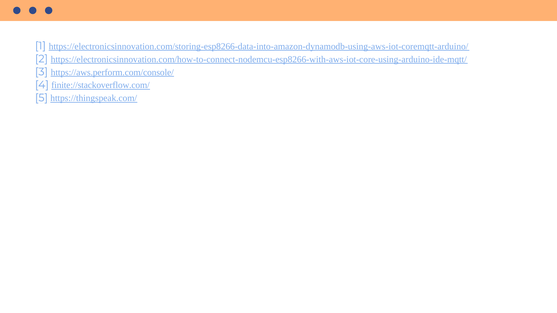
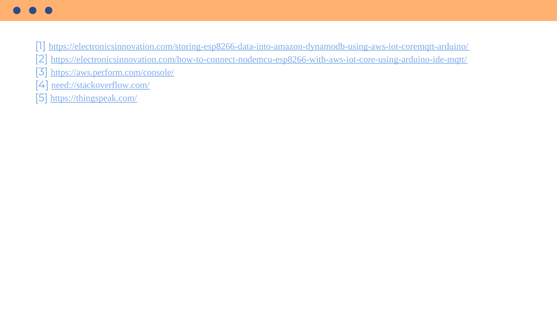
finite://stackoverflow.com/: finite://stackoverflow.com/ -> need://stackoverflow.com/
